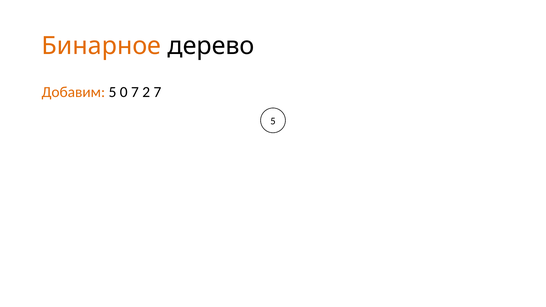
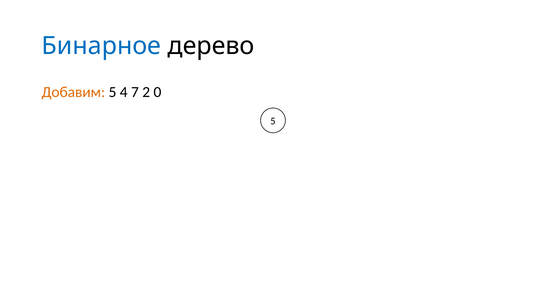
Бинарное colour: orange -> blue
0: 0 -> 4
2 7: 7 -> 0
